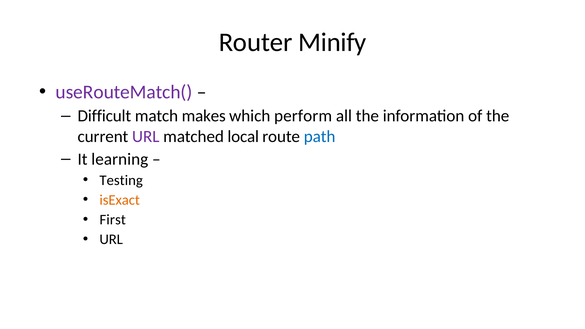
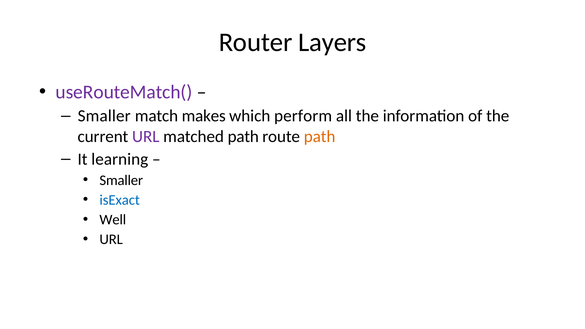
Minify: Minify -> Layers
Difficult at (104, 116): Difficult -> Smaller
matched local: local -> path
path at (320, 136) colour: blue -> orange
Testing at (121, 180): Testing -> Smaller
isExact colour: orange -> blue
First: First -> Well
